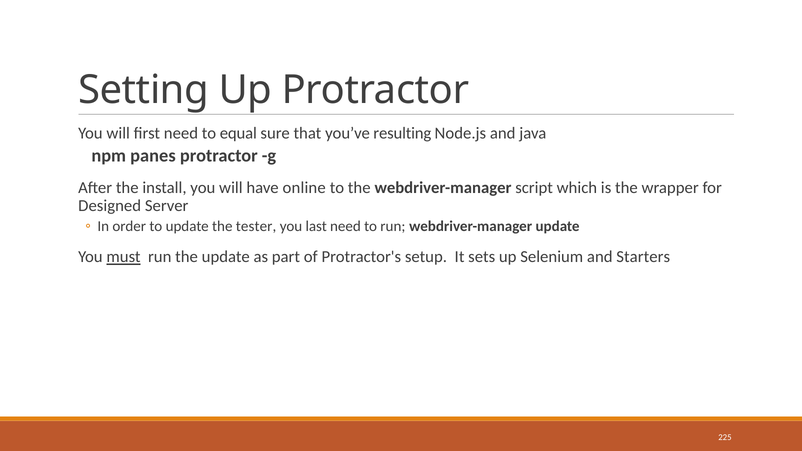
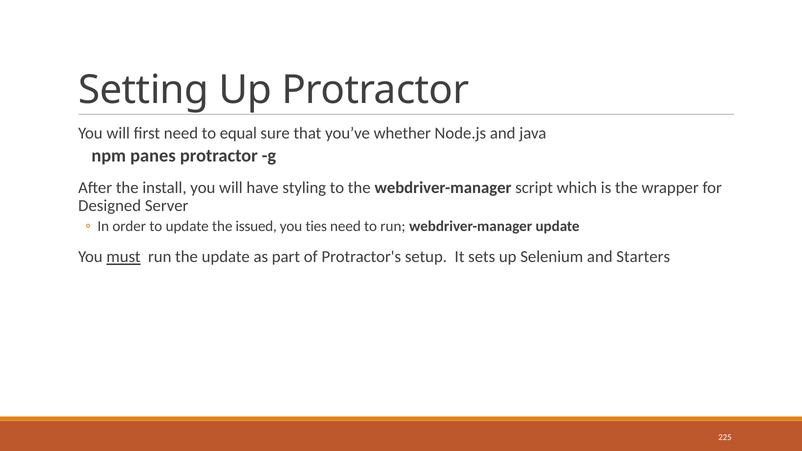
resulting: resulting -> whether
online: online -> styling
tester: tester -> issued
last: last -> ties
